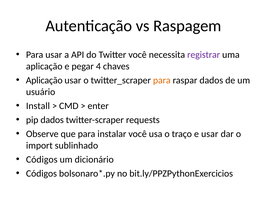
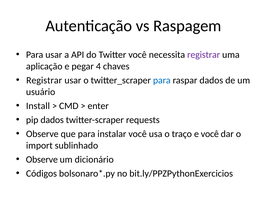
Aplicação at (44, 80): Aplicação -> Registrar
para at (162, 80) colour: orange -> blue
e usar: usar -> você
Códigos at (42, 159): Códigos -> Observe
